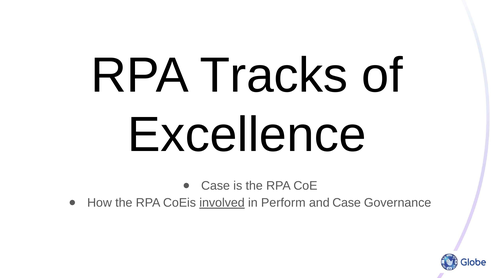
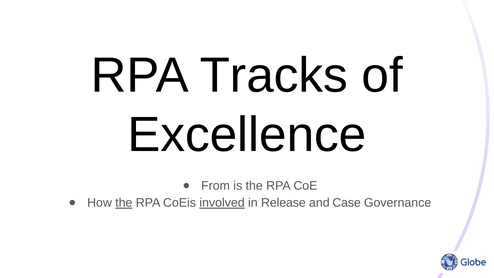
Case at (216, 186): Case -> From
the at (124, 203) underline: none -> present
Perform: Perform -> Release
